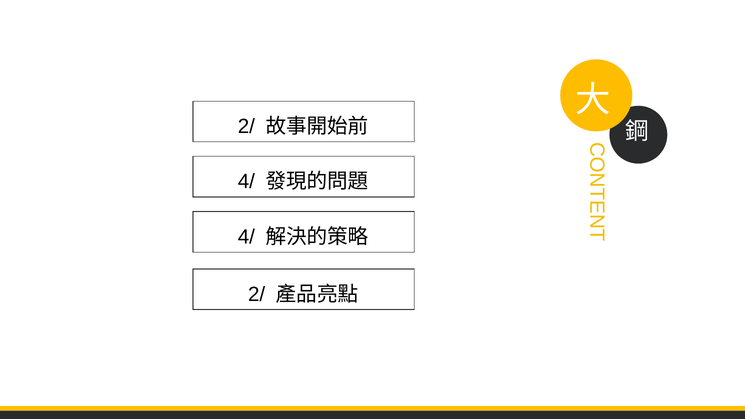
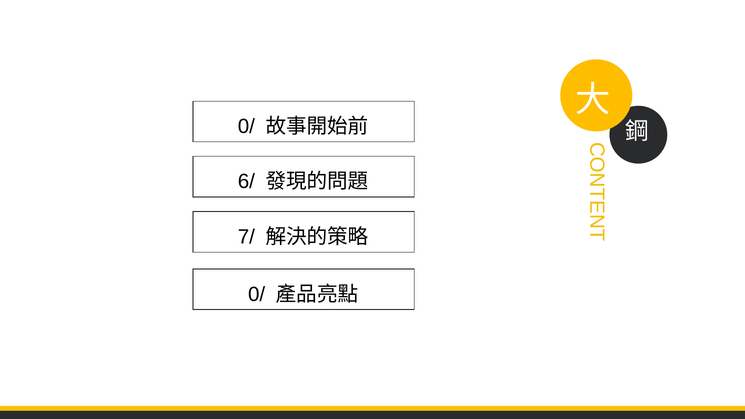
2/ at (246, 126): 2/ -> 0/
4/ at (246, 182): 4/ -> 6/
4/ at (246, 237): 4/ -> 7/
2/ at (257, 294): 2/ -> 0/
